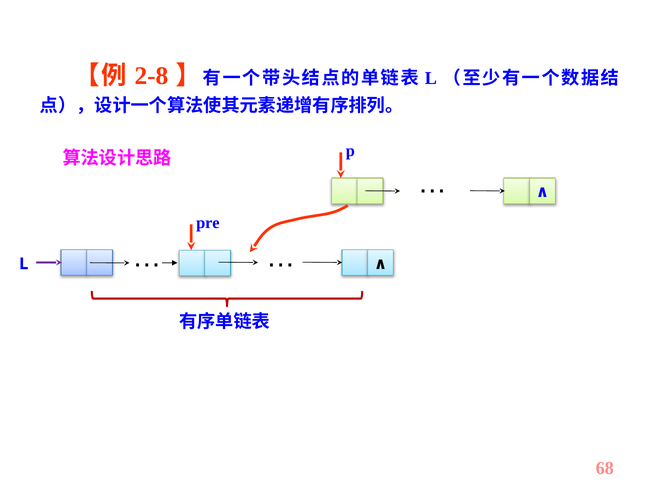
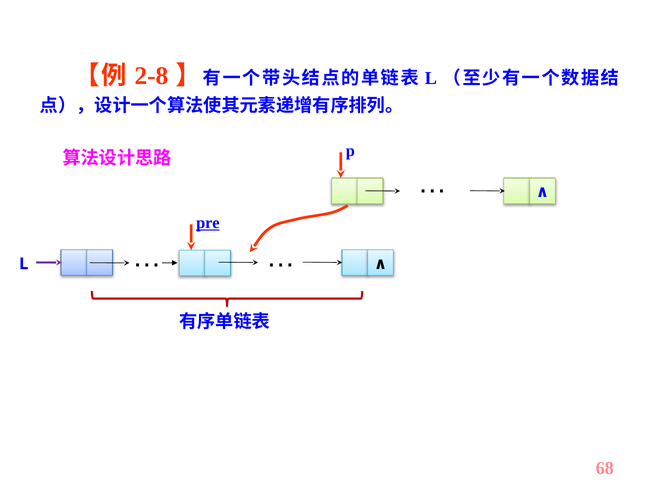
pre underline: none -> present
